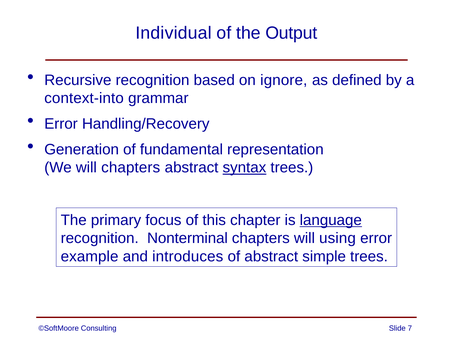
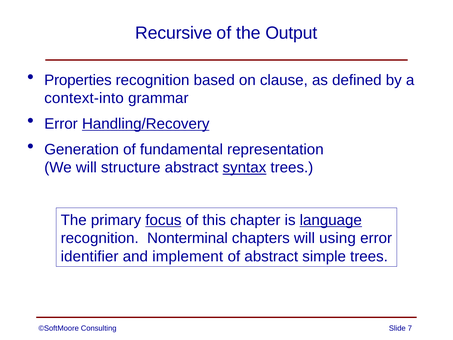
Individual: Individual -> Recursive
Recursive: Recursive -> Properties
ignore: ignore -> clause
Handling/Recovery underline: none -> present
will chapters: chapters -> structure
focus underline: none -> present
example: example -> identifier
introduces: introduces -> implement
